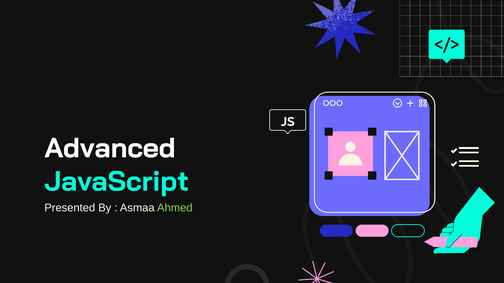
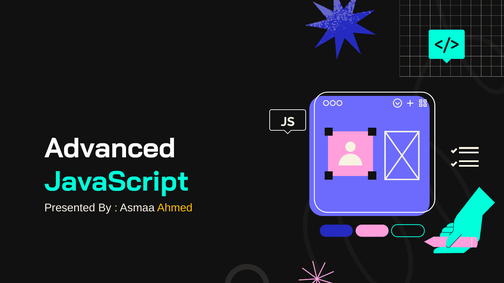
Ahmed colour: light green -> yellow
